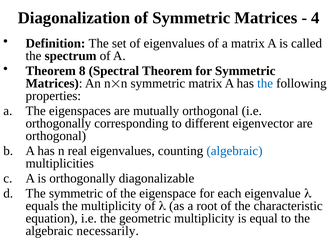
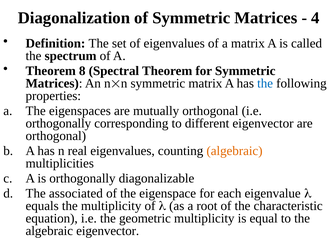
algebraic at (235, 151) colour: blue -> orange
The symmetric: symmetric -> associated
algebraic necessarily: necessarily -> eigenvector
